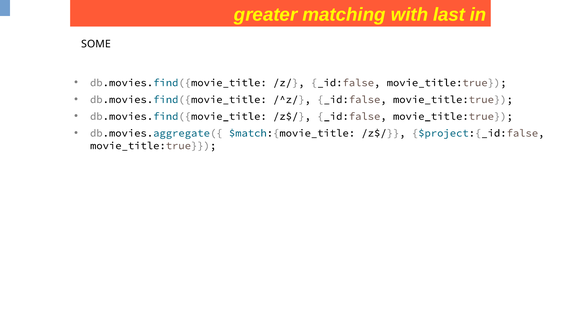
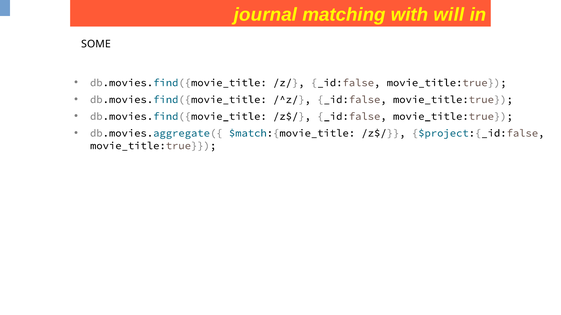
greater: greater -> journal
last: last -> will
